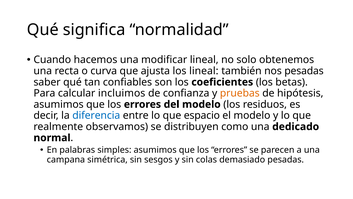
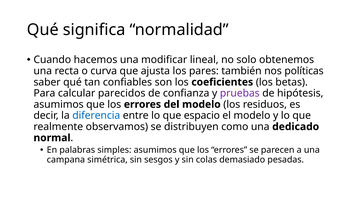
los lineal: lineal -> pares
nos pesadas: pesadas -> políticas
incluimos: incluimos -> parecidos
pruebas colour: orange -> purple
